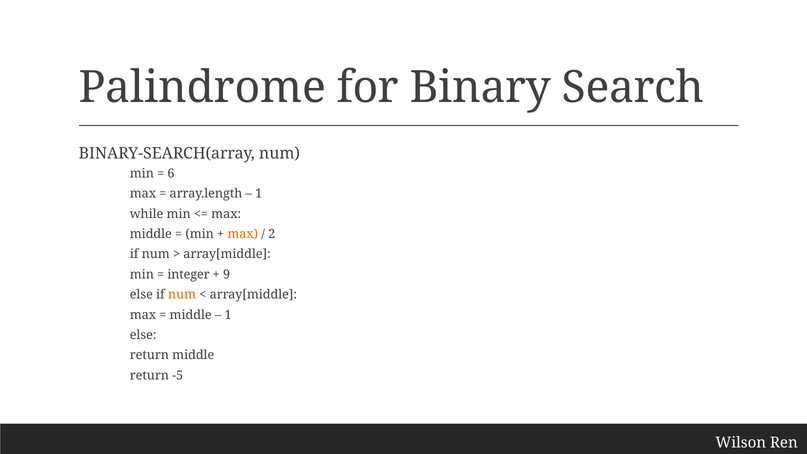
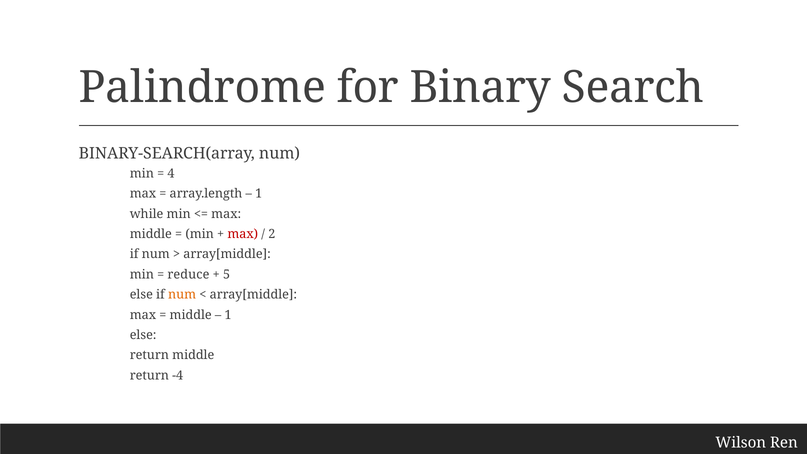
6: 6 -> 4
max at (243, 234) colour: orange -> red
integer: integer -> reduce
9: 9 -> 5
-5: -5 -> -4
